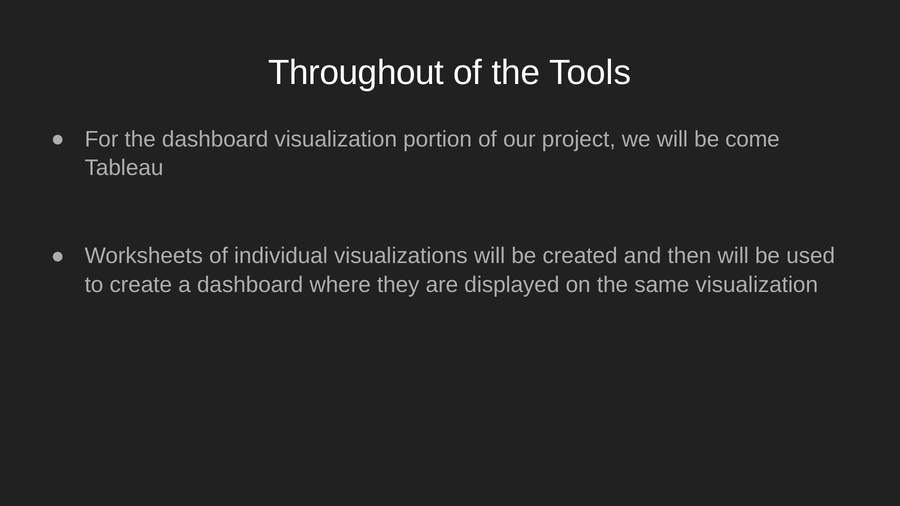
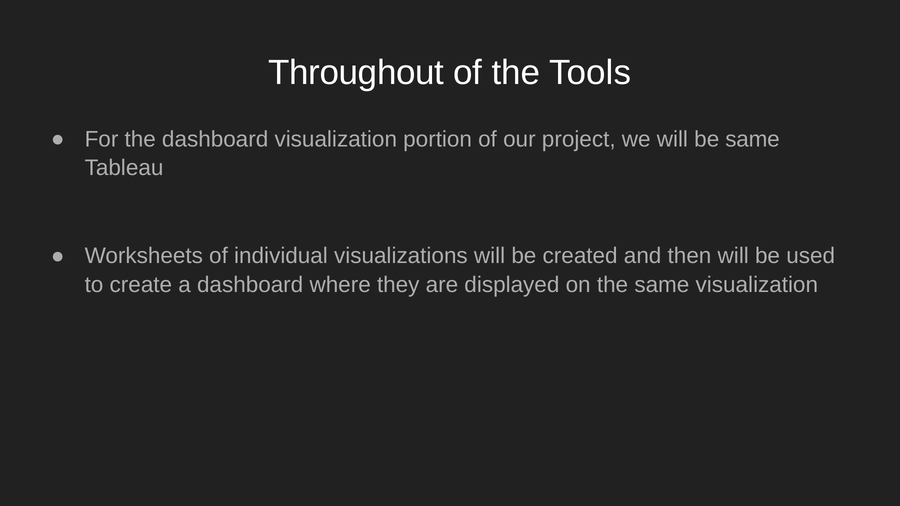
be come: come -> same
